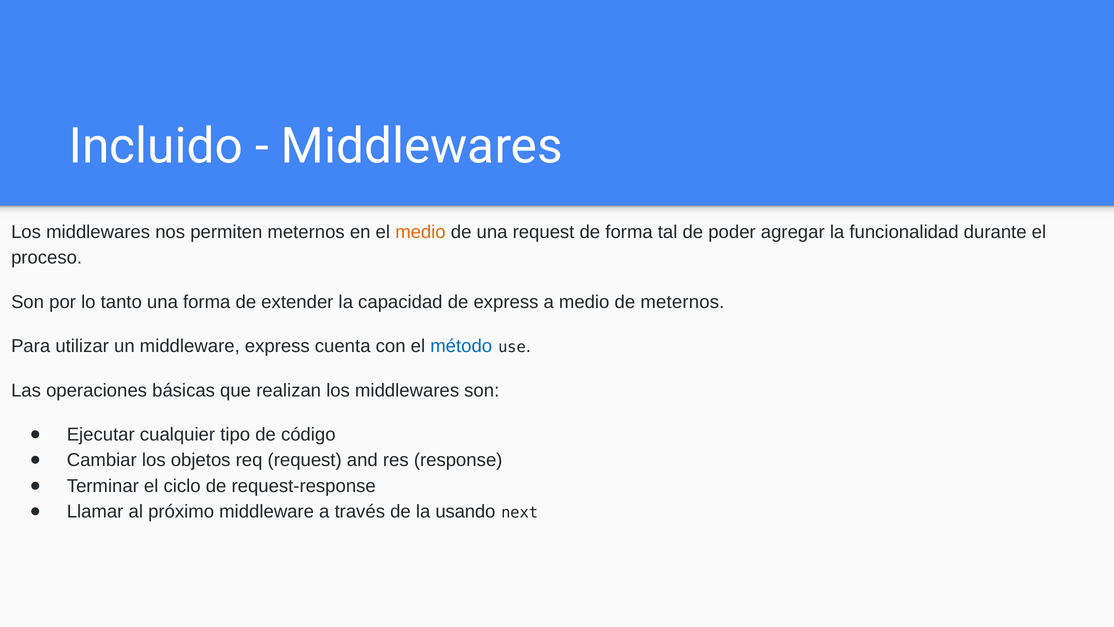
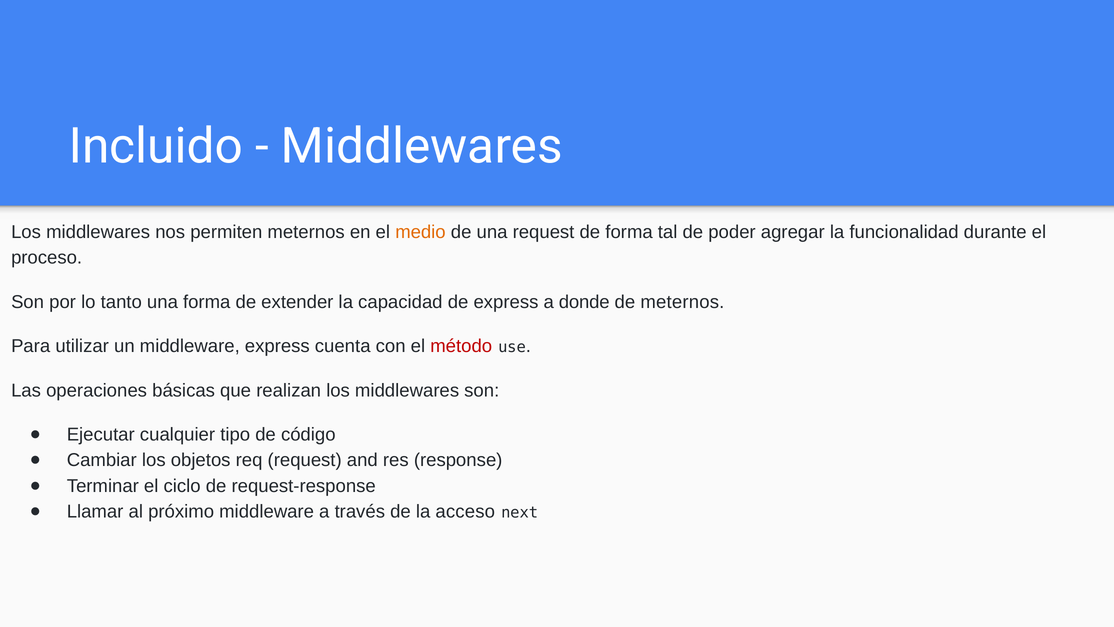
a medio: medio -> donde
método colour: blue -> red
usando: usando -> acceso
